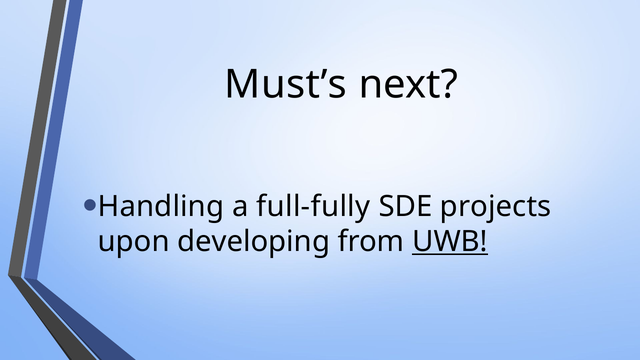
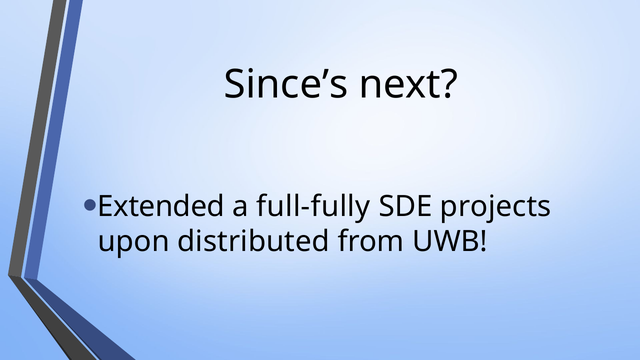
Must’s: Must’s -> Since’s
Handling: Handling -> Extended
developing: developing -> distributed
UWB underline: present -> none
